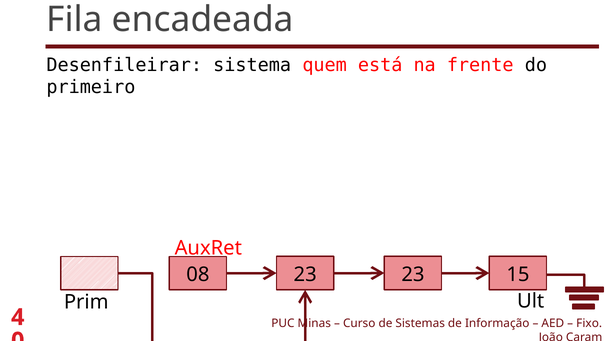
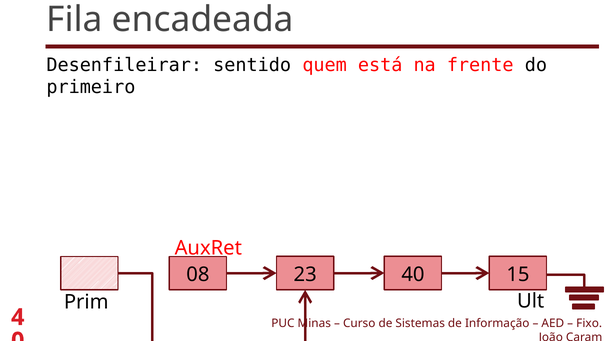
sistema: sistema -> sentido
23 23: 23 -> 40
